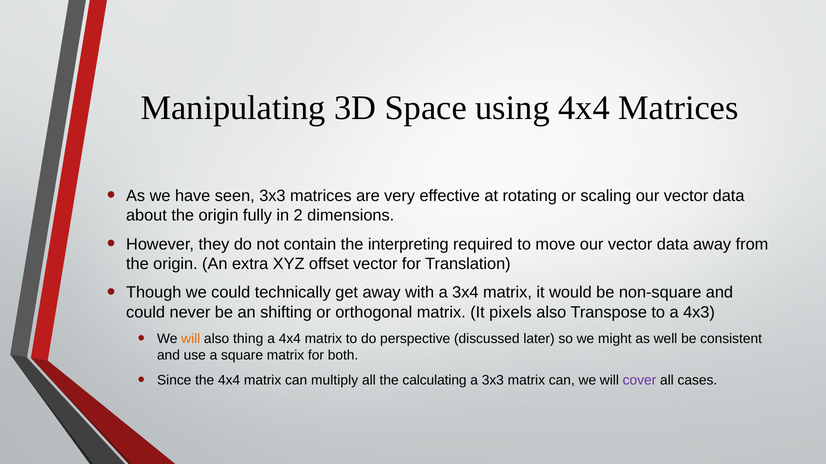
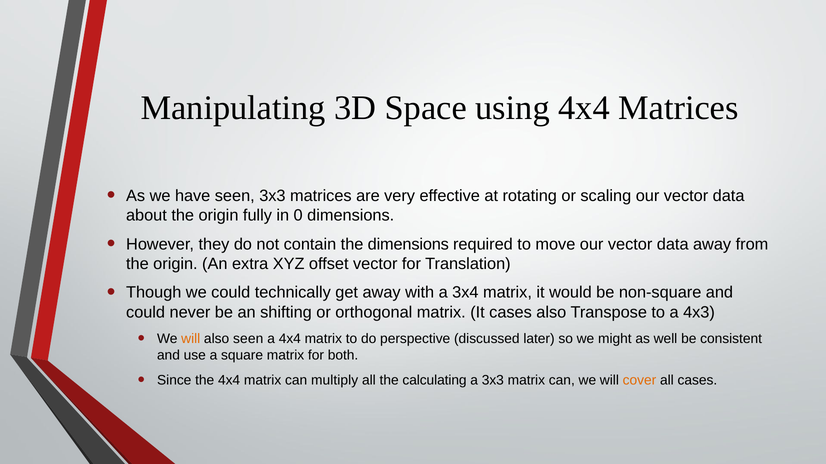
2: 2 -> 0
the interpreting: interpreting -> dimensions
It pixels: pixels -> cases
also thing: thing -> seen
cover colour: purple -> orange
